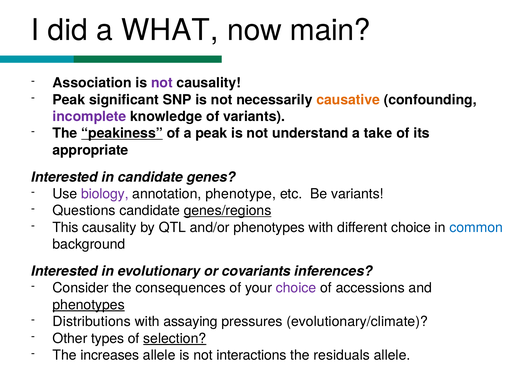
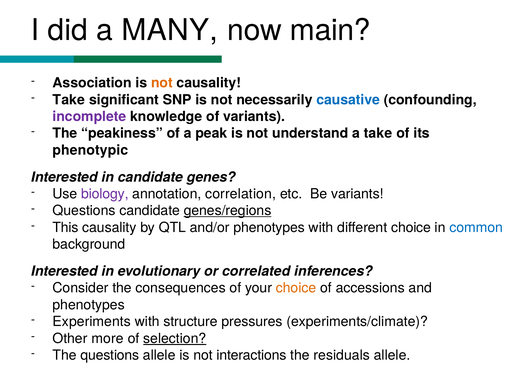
WHAT: WHAT -> MANY
not at (162, 83) colour: purple -> orange
Peak at (69, 100): Peak -> Take
causative colour: orange -> blue
peakiness underline: present -> none
appropriate: appropriate -> phenotypic
phenotype: phenotype -> correlation
covariants: covariants -> correlated
choice at (296, 288) colour: purple -> orange
phenotypes at (89, 305) underline: present -> none
Distributions: Distributions -> Experiments
assaying: assaying -> structure
evolutionary/climate: evolutionary/climate -> experiments/climate
types: types -> more
The increases: increases -> questions
